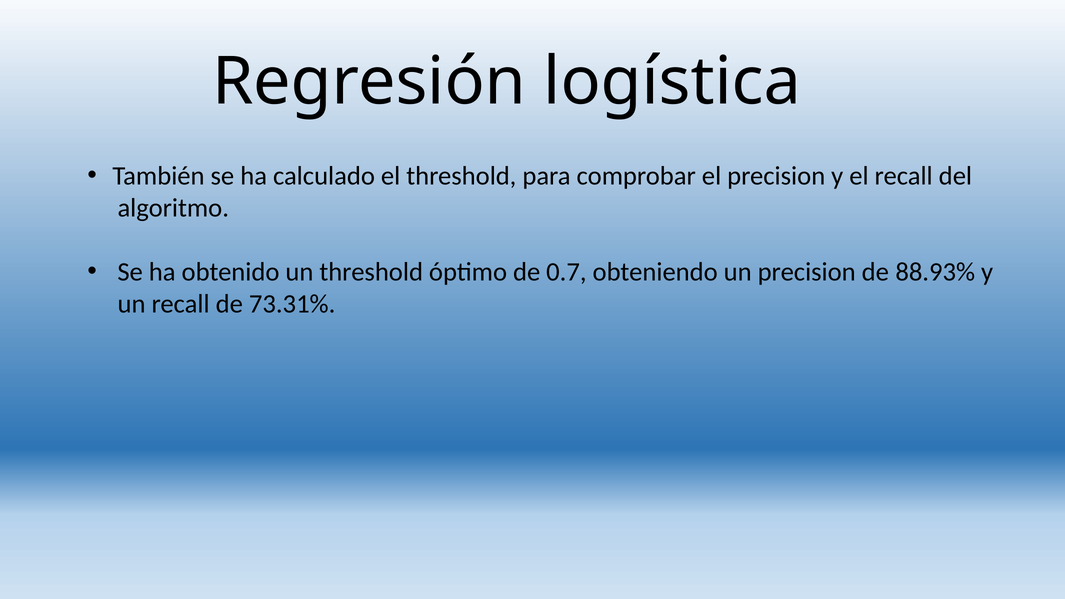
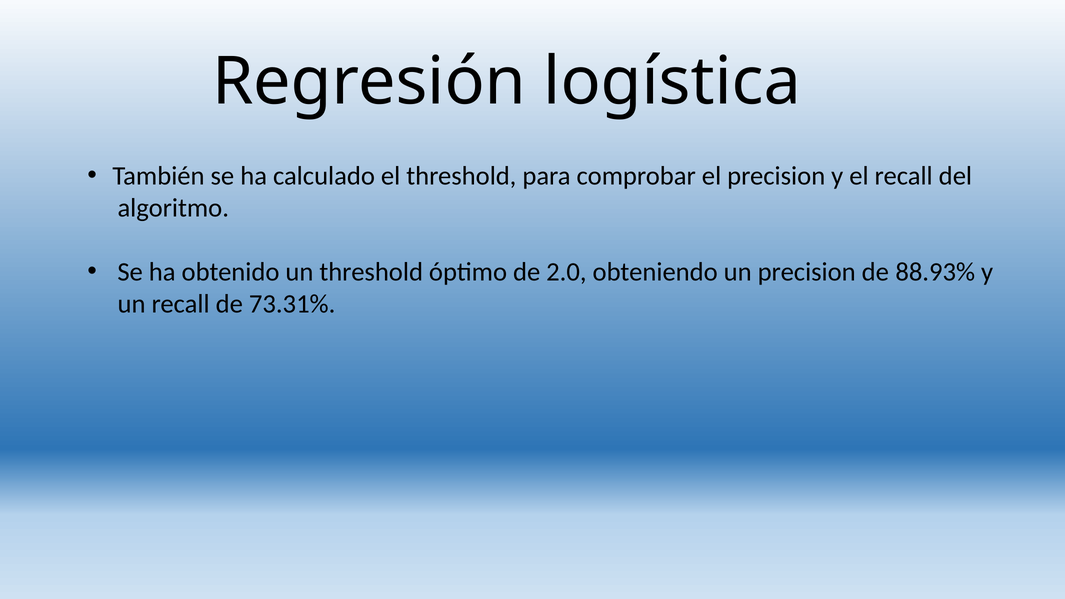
0.7: 0.7 -> 2.0
